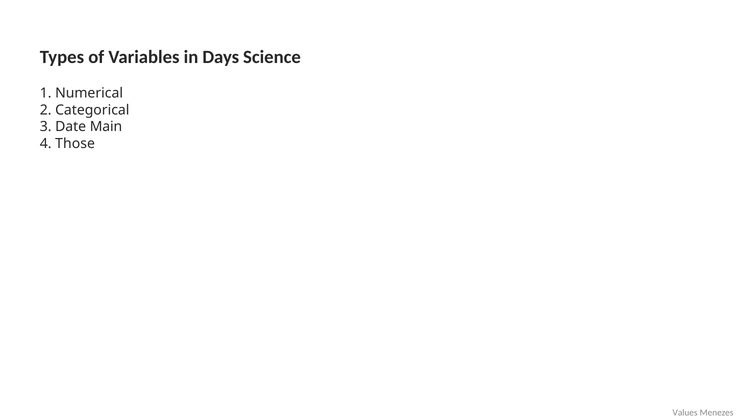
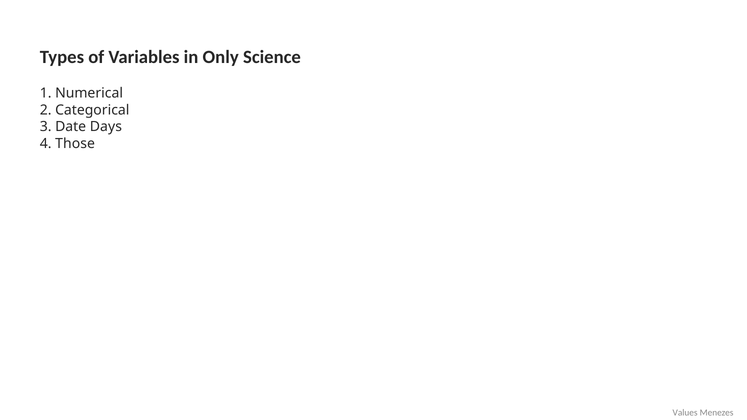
Days: Days -> Only
Main: Main -> Days
